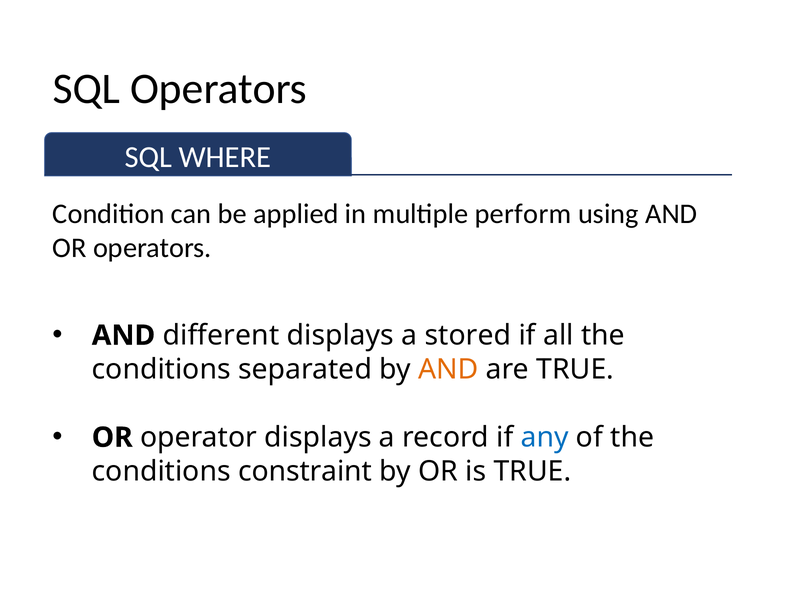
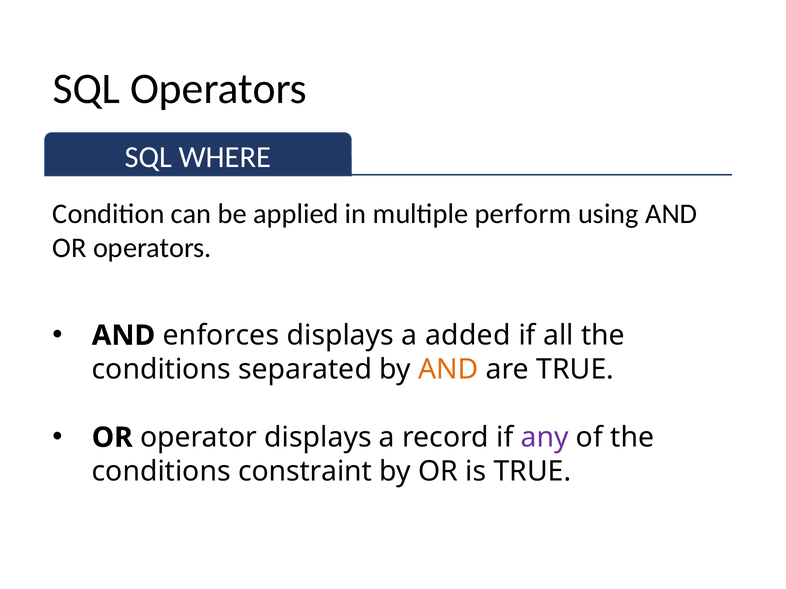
different: different -> enforces
stored: stored -> added
any colour: blue -> purple
